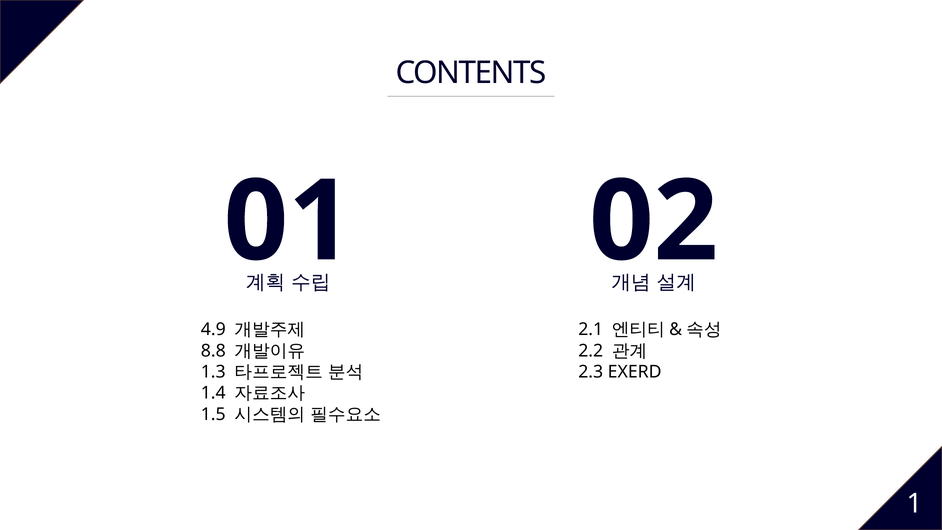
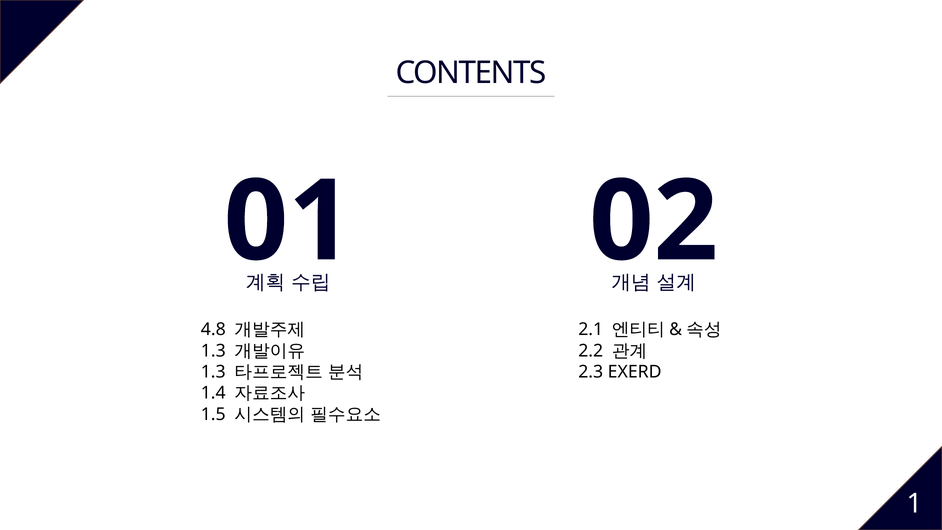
4.9: 4.9 -> 4.8
8.8 at (213, 351): 8.8 -> 1.3
